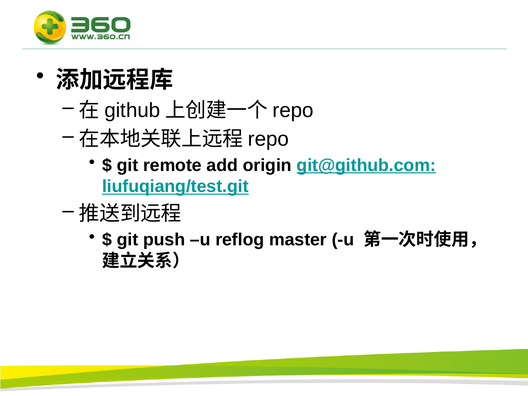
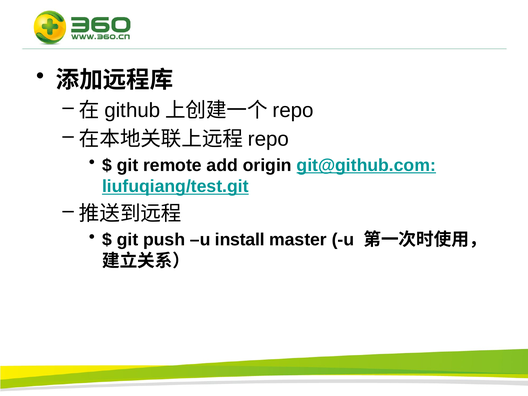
reflog: reflog -> install
